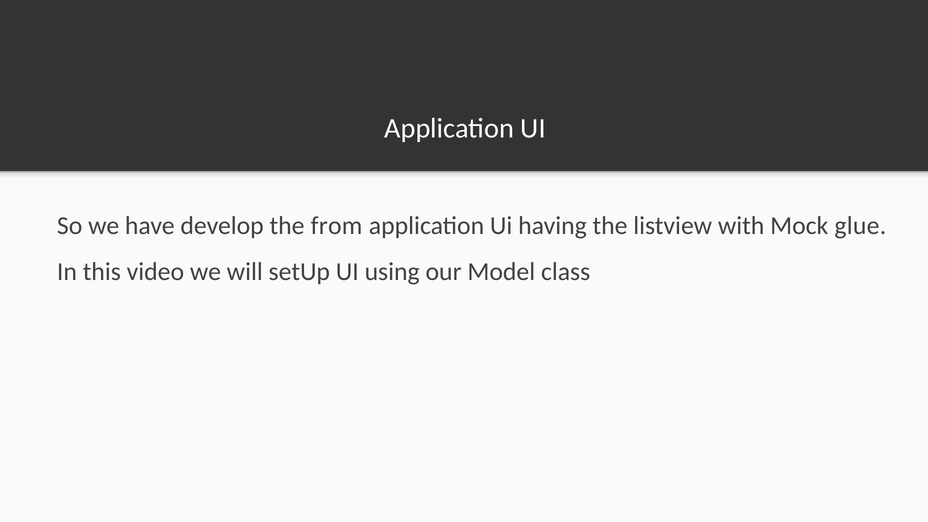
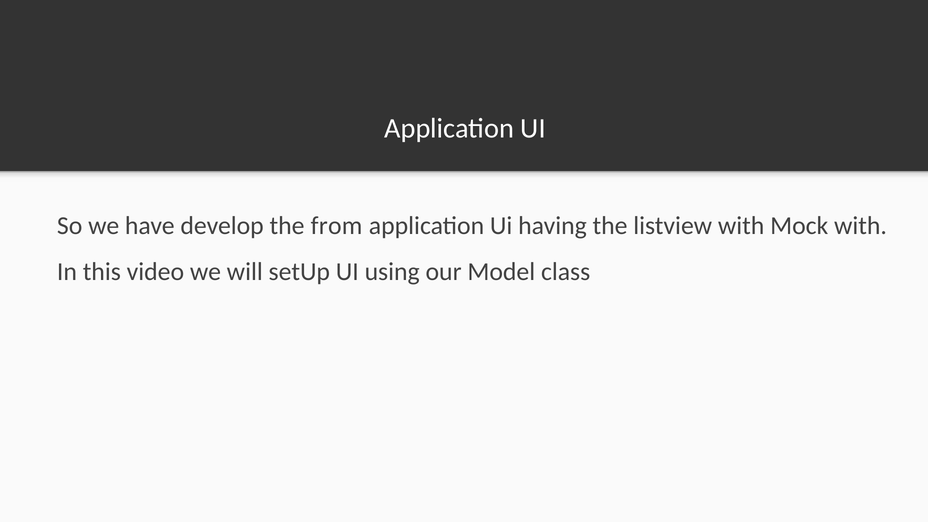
Mock glue: glue -> with
